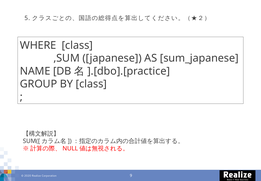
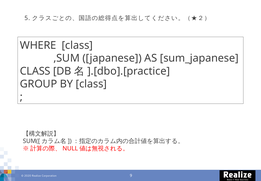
NAME at (35, 71): NAME -> CLASS
